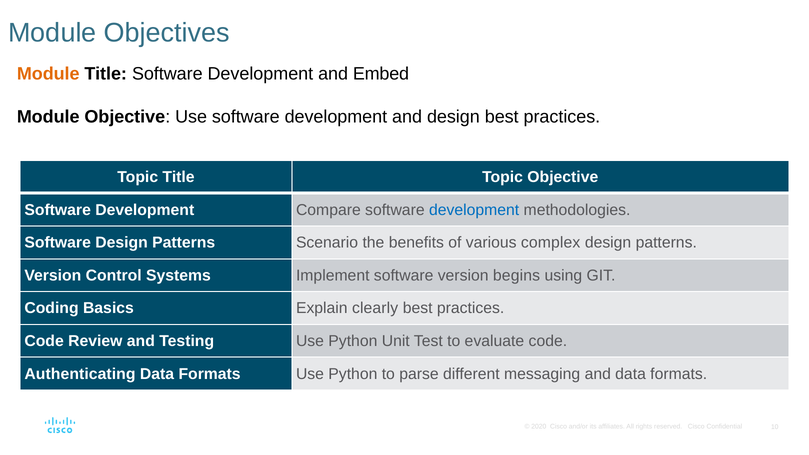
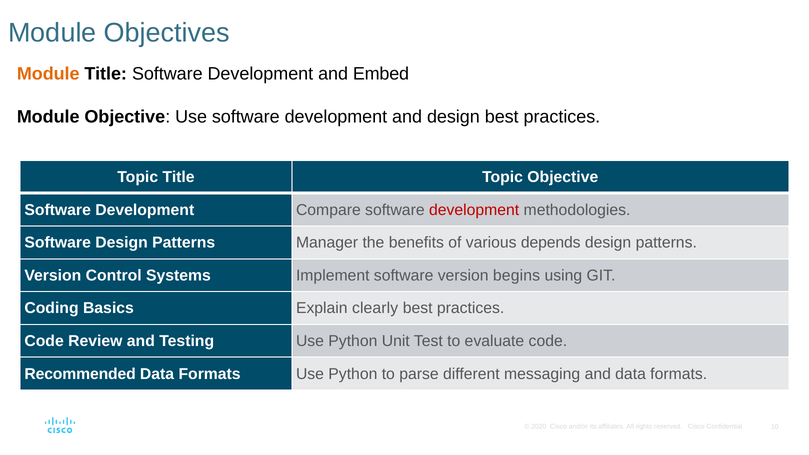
development at (474, 210) colour: blue -> red
Scenario: Scenario -> Manager
complex: complex -> depends
Authenticating: Authenticating -> Recommended
